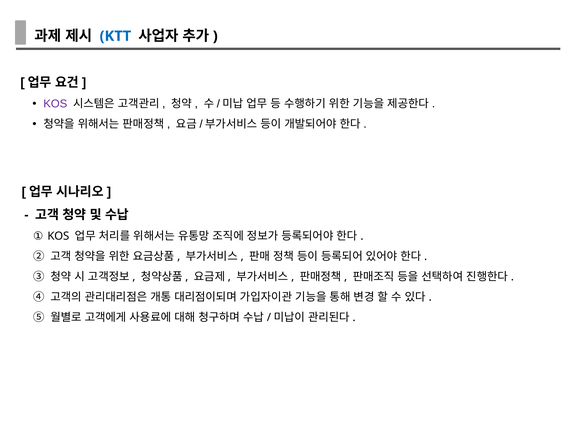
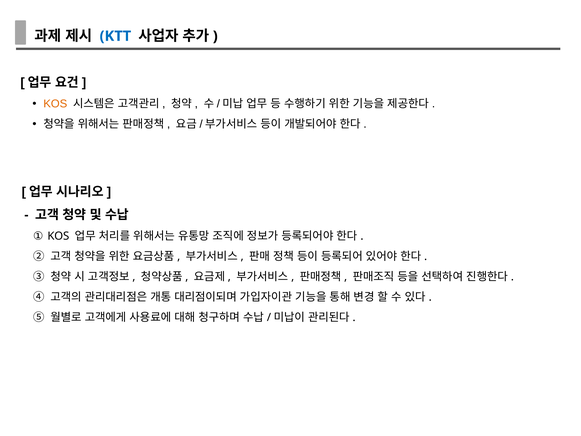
KOS at (55, 104) colour: purple -> orange
